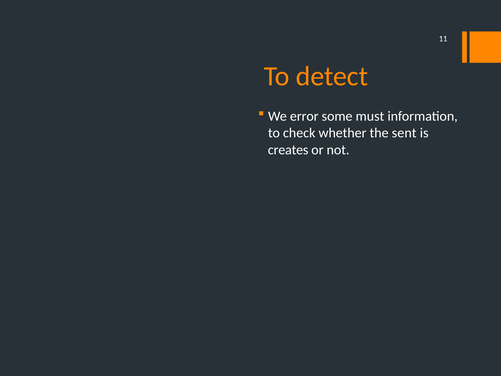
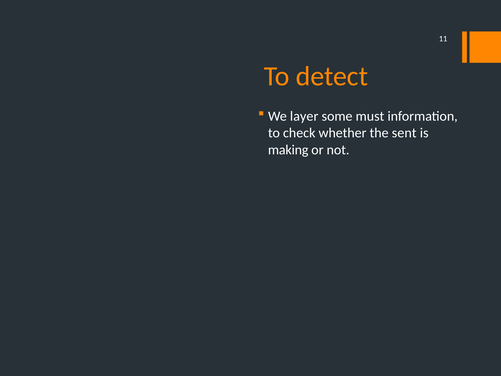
error: error -> layer
creates: creates -> making
